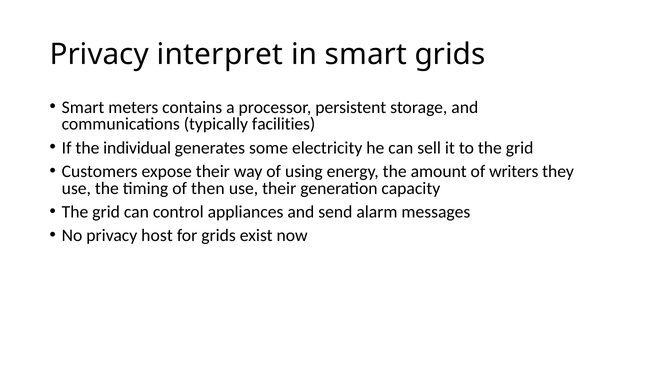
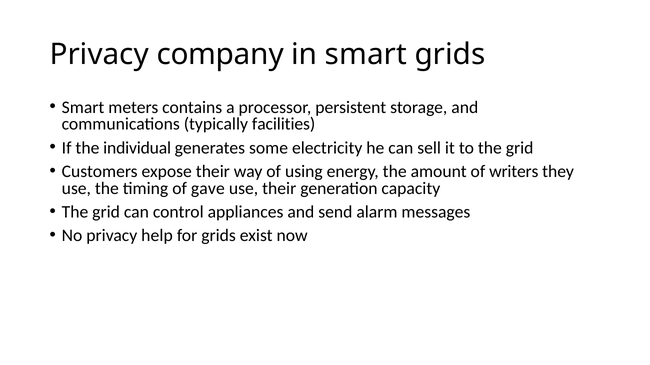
interpret: interpret -> company
then: then -> gave
host: host -> help
